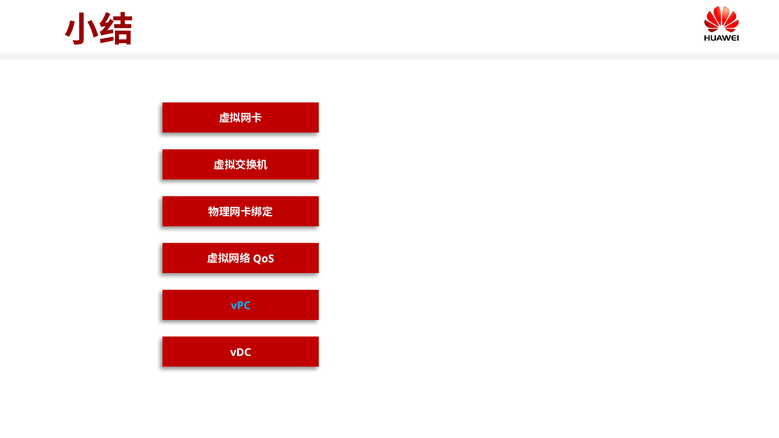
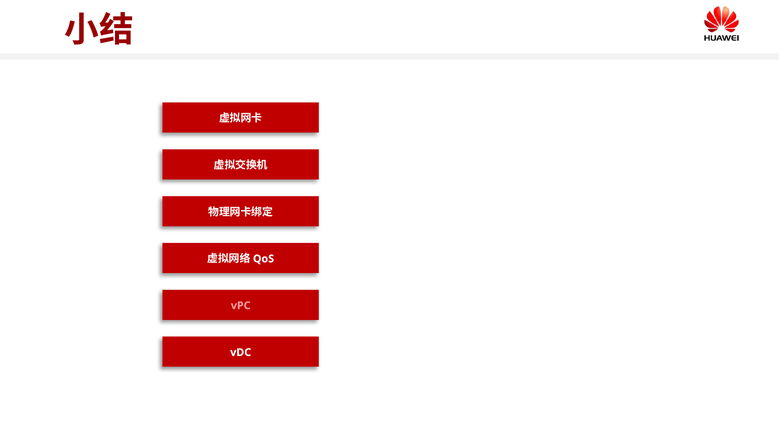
vPC colour: light blue -> pink
